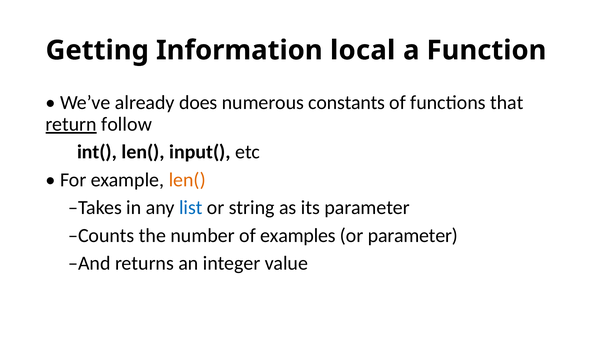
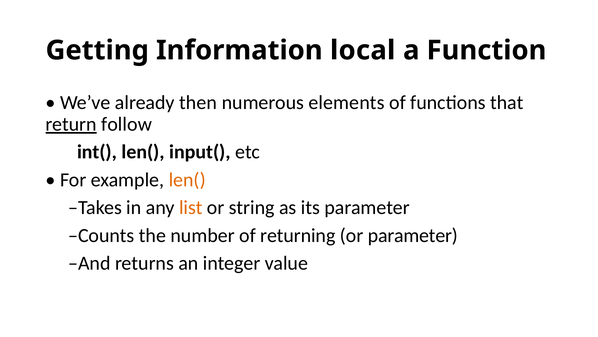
does: does -> then
constants: constants -> elements
list colour: blue -> orange
examples: examples -> returning
